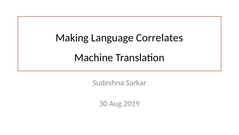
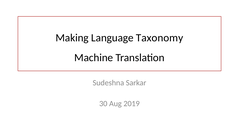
Correlates: Correlates -> Taxonomy
